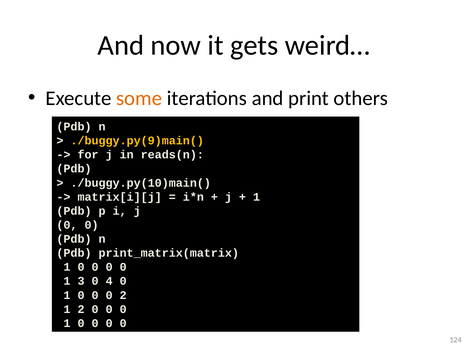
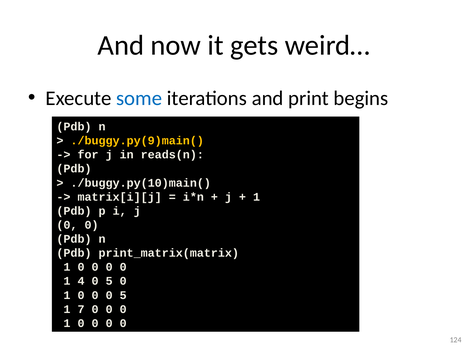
some colour: orange -> blue
others: others -> begins
3: 3 -> 4
4 at (109, 281): 4 -> 5
0 0 2: 2 -> 5
1 2: 2 -> 7
